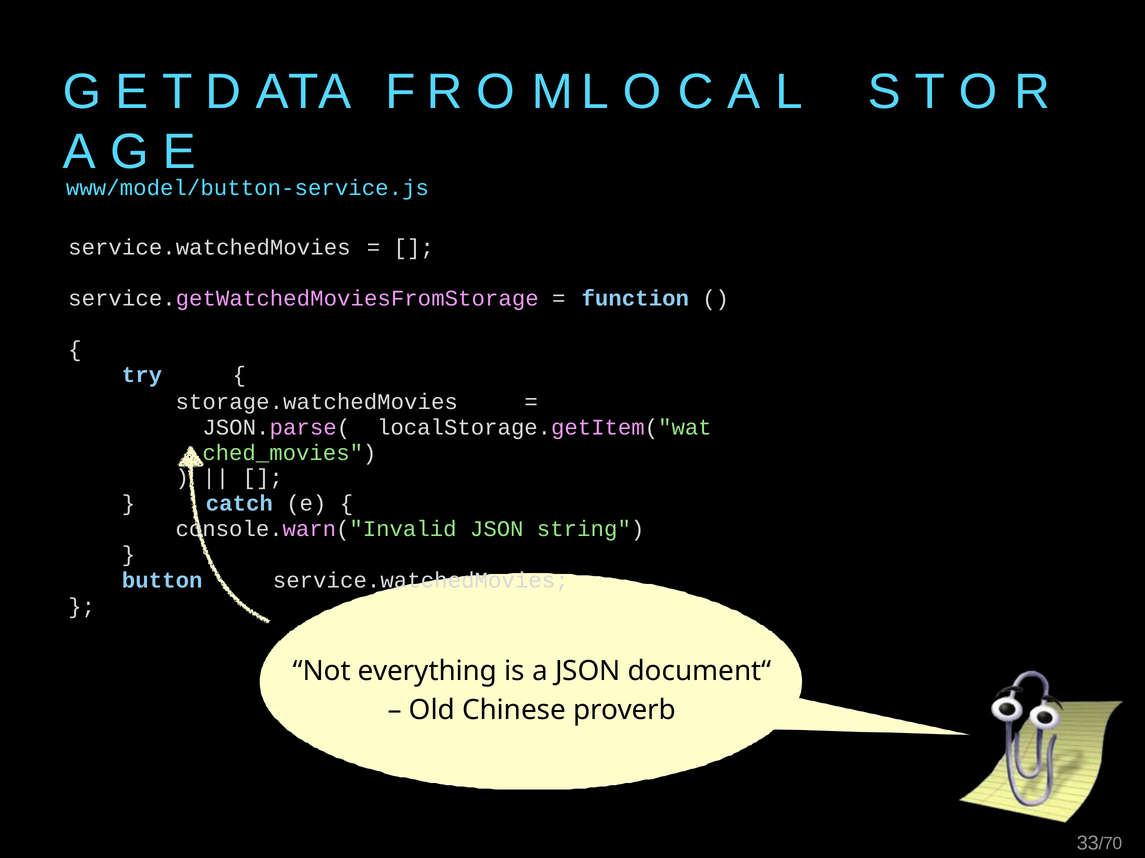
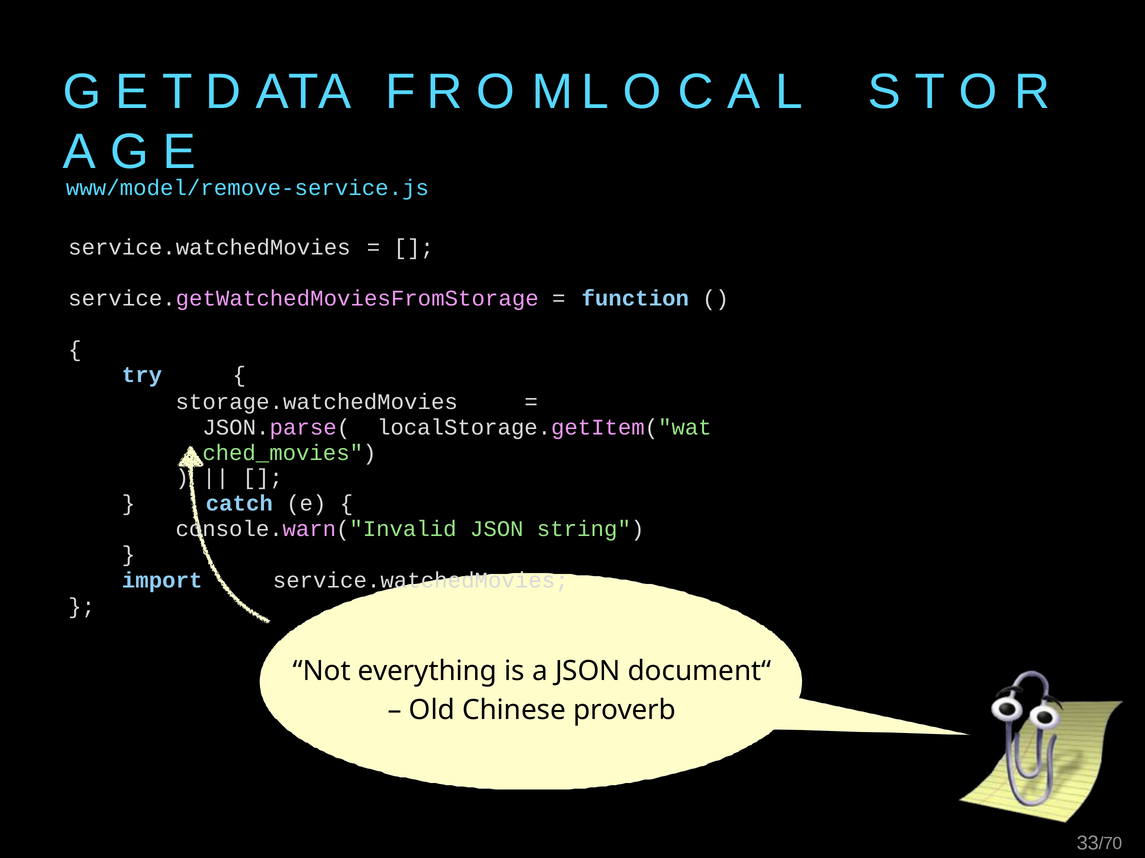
www/model/button-service.js: www/model/button-service.js -> www/model/remove-service.js
button: button -> import
